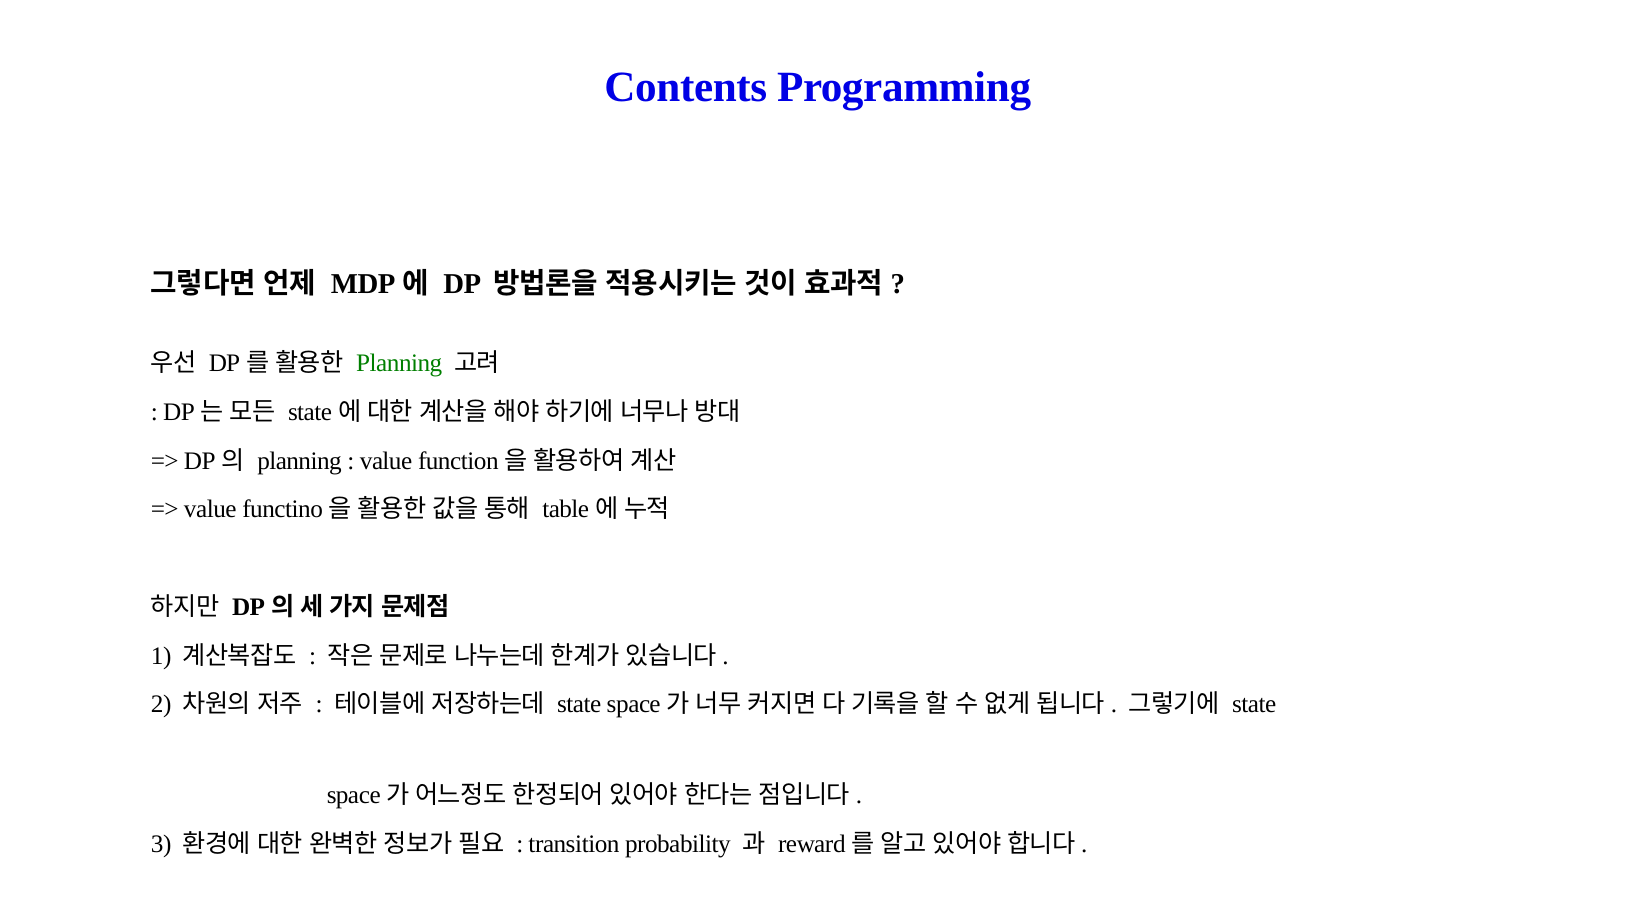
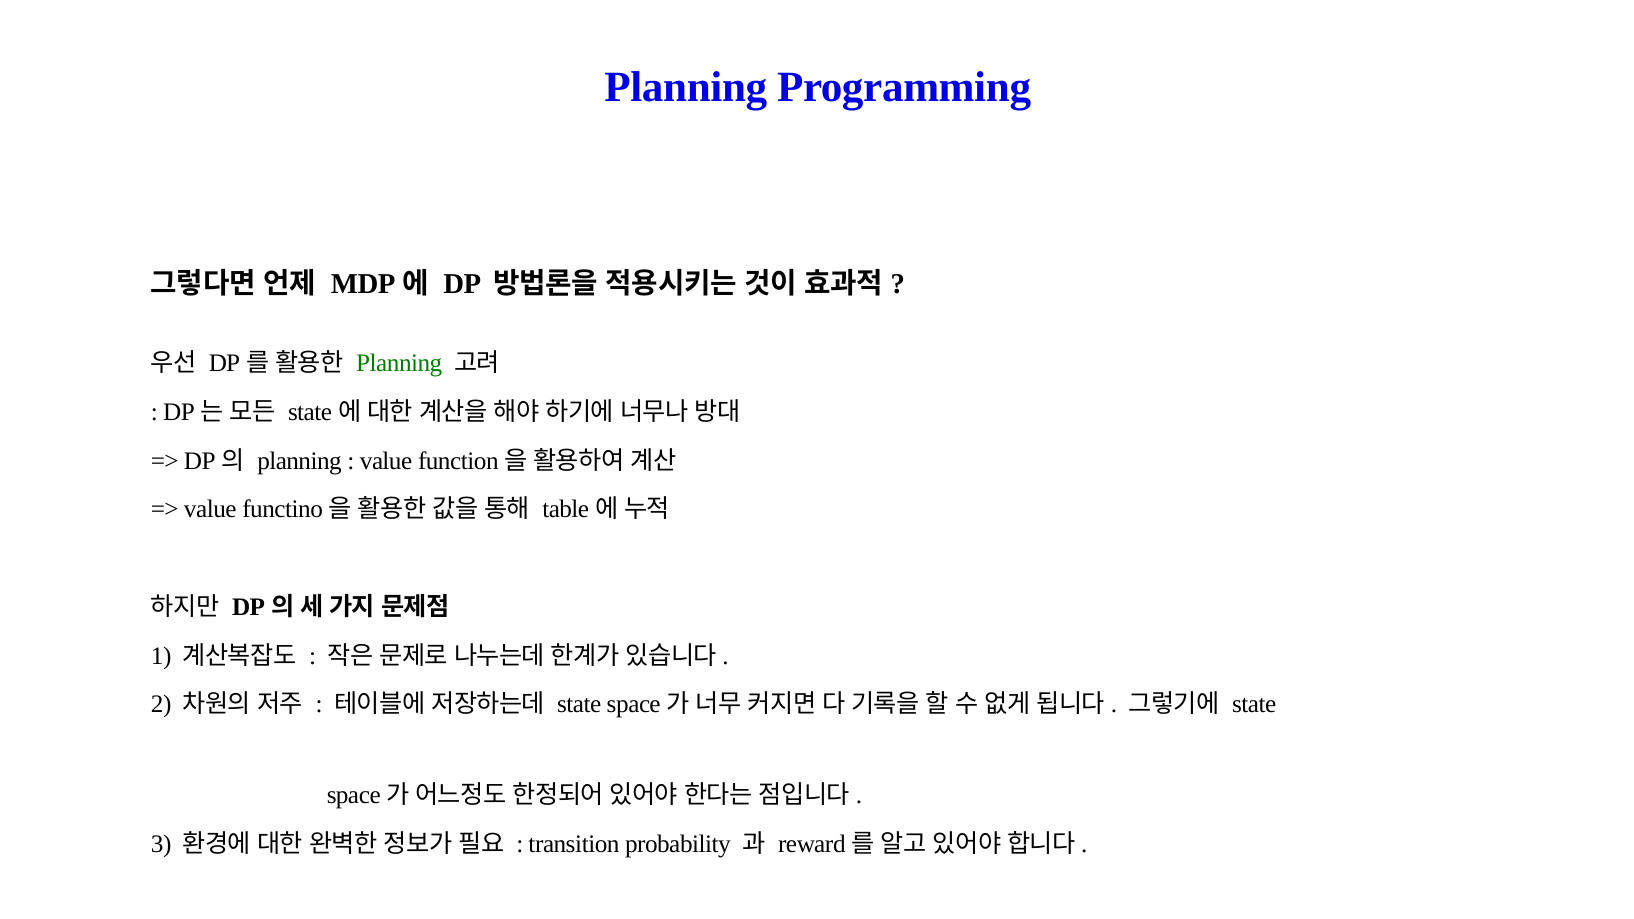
Contents at (686, 87): Contents -> Planning
